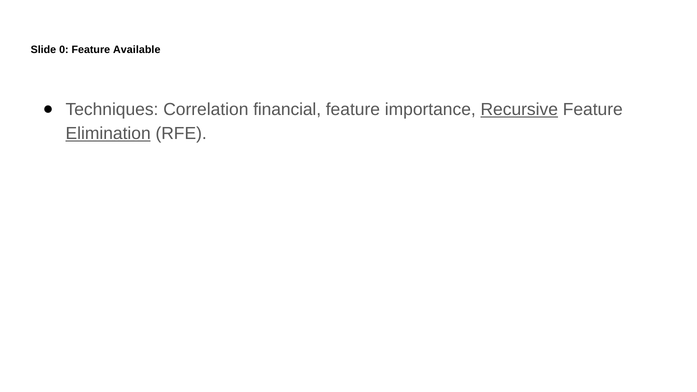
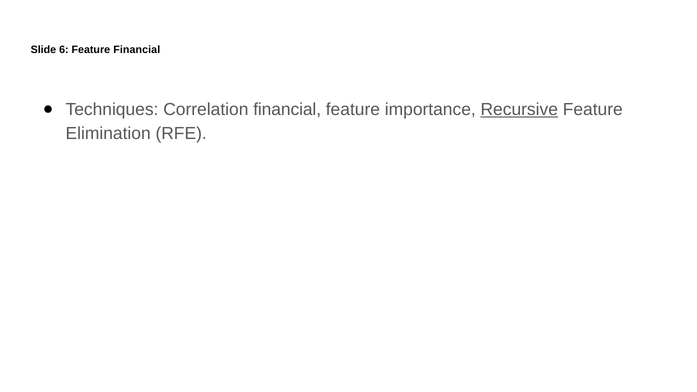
0: 0 -> 6
Feature Available: Available -> Financial
Elimination underline: present -> none
